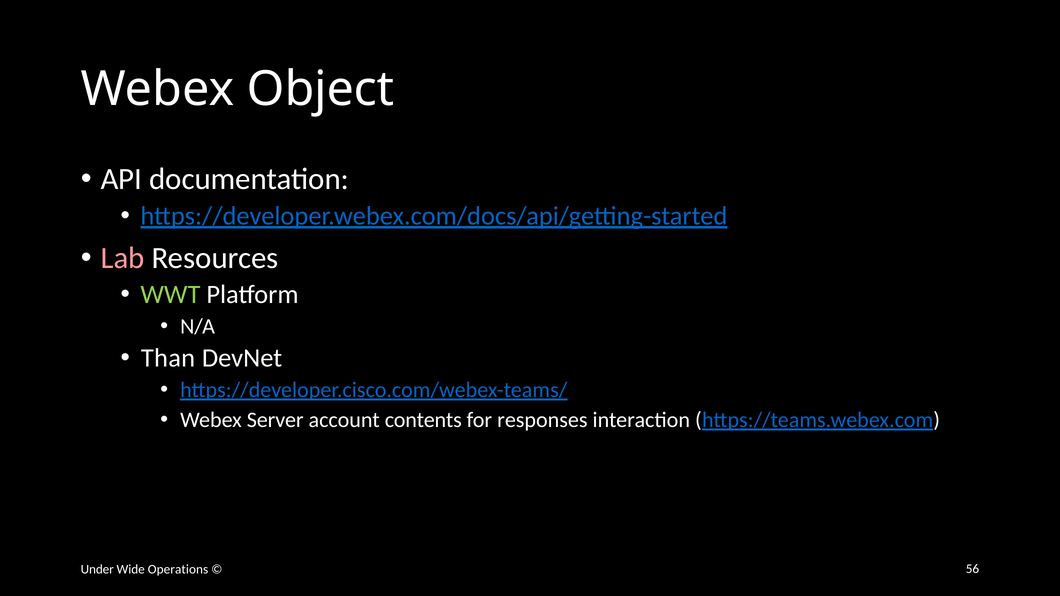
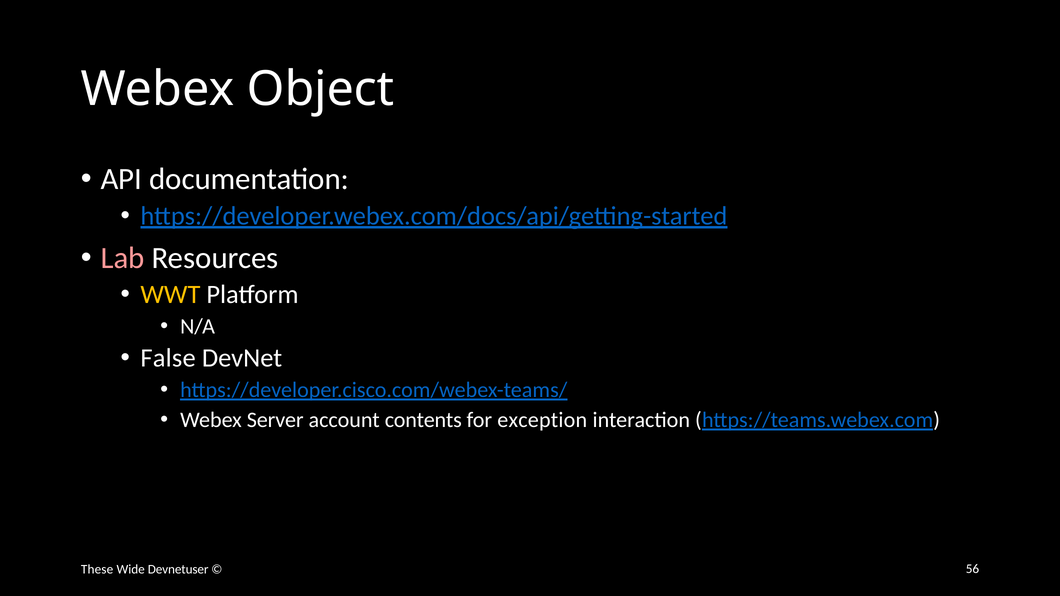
WWT colour: light green -> yellow
Than: Than -> False
responses: responses -> exception
Under: Under -> These
Operations: Operations -> Devnetuser
